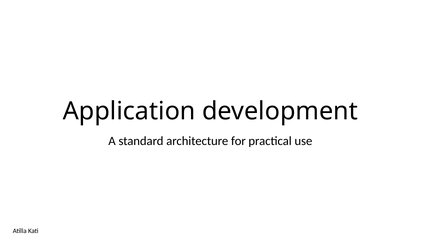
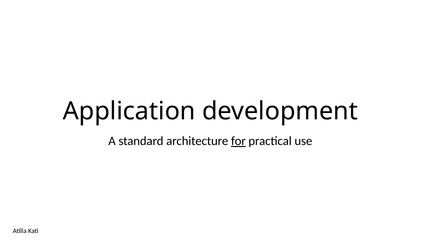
for underline: none -> present
